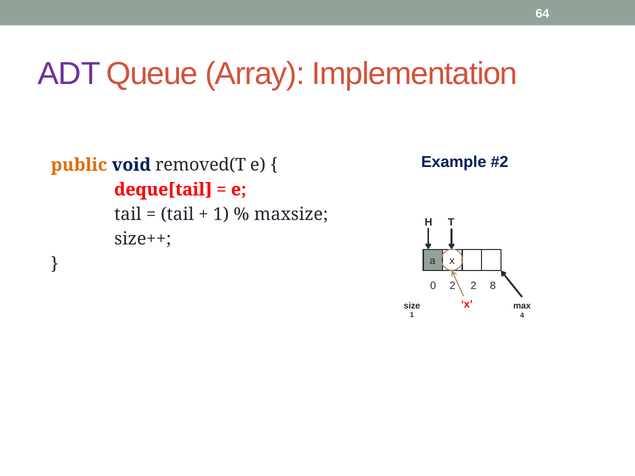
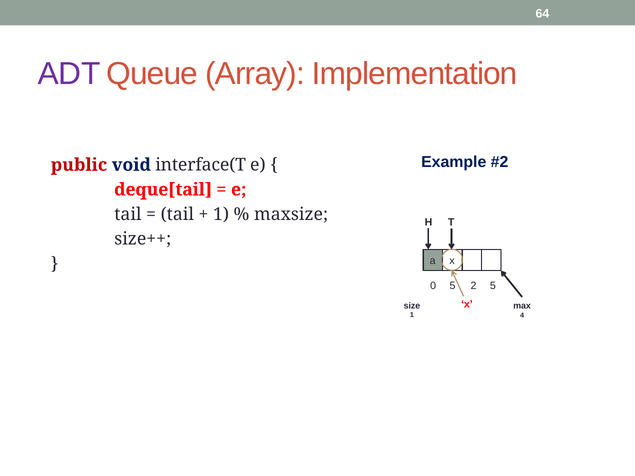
public colour: orange -> red
removed(T: removed(T -> interface(T
0 2: 2 -> 5
2 8: 8 -> 5
